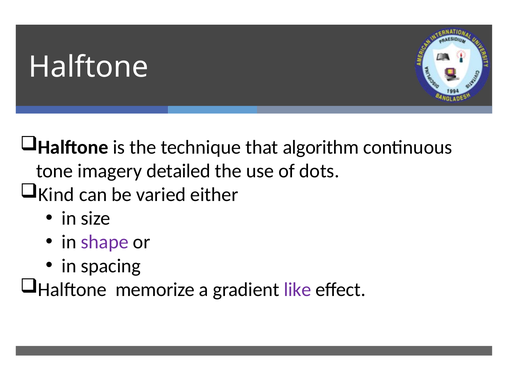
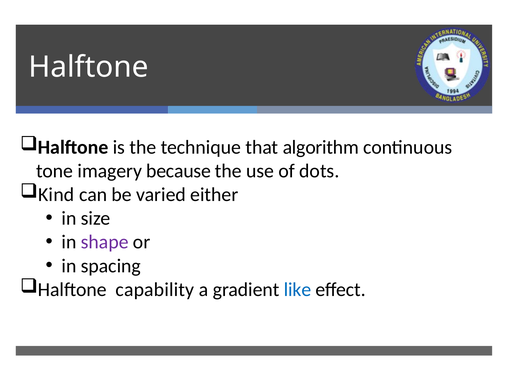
detailed: detailed -> because
memorize: memorize -> capability
like colour: purple -> blue
